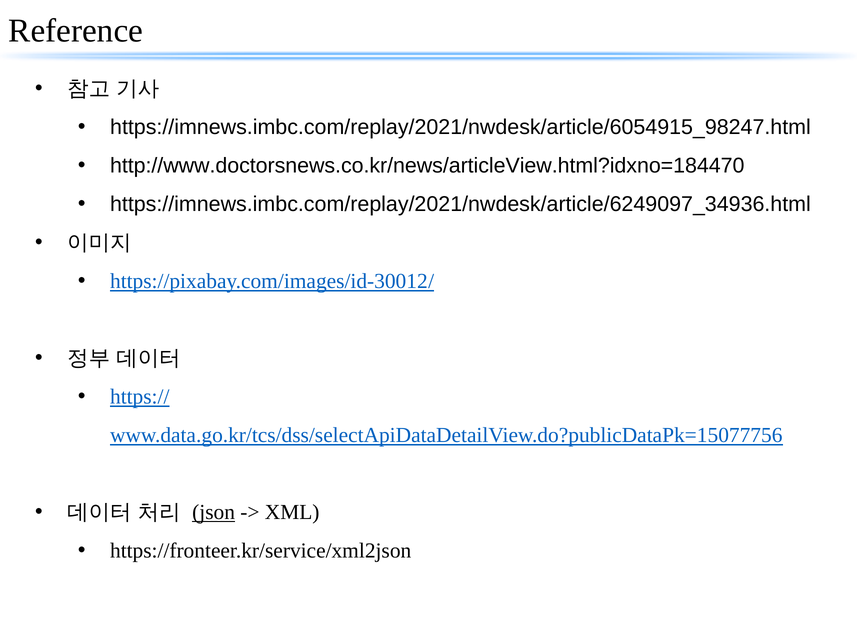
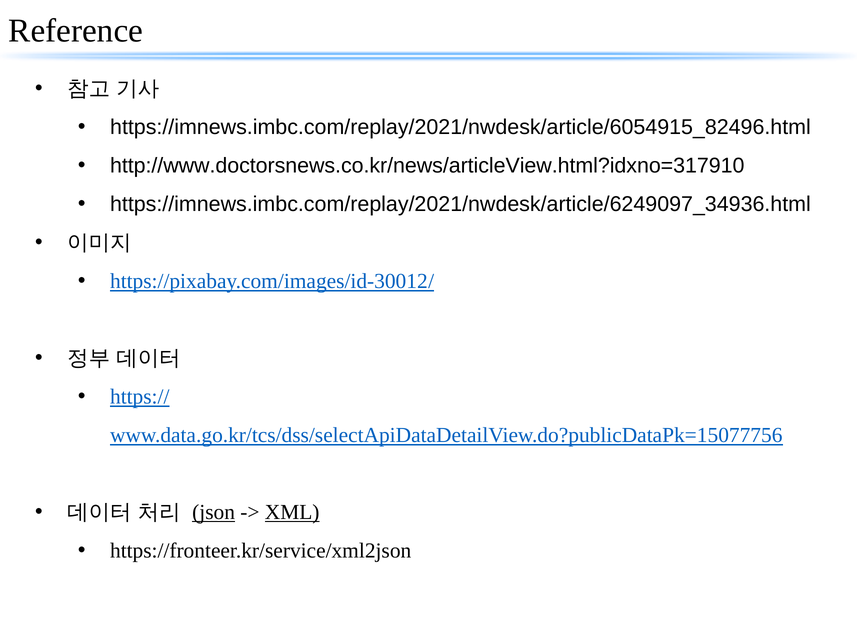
https://imnews.imbc.com/replay/2021/nwdesk/article/6054915_98247.html: https://imnews.imbc.com/replay/2021/nwdesk/article/6054915_98247.html -> https://imnews.imbc.com/replay/2021/nwdesk/article/6054915_82496.html
http://www.doctorsnews.co.kr/news/articleView.html?idxno=184470: http://www.doctorsnews.co.kr/news/articleView.html?idxno=184470 -> http://www.doctorsnews.co.kr/news/articleView.html?idxno=317910
XML underline: none -> present
